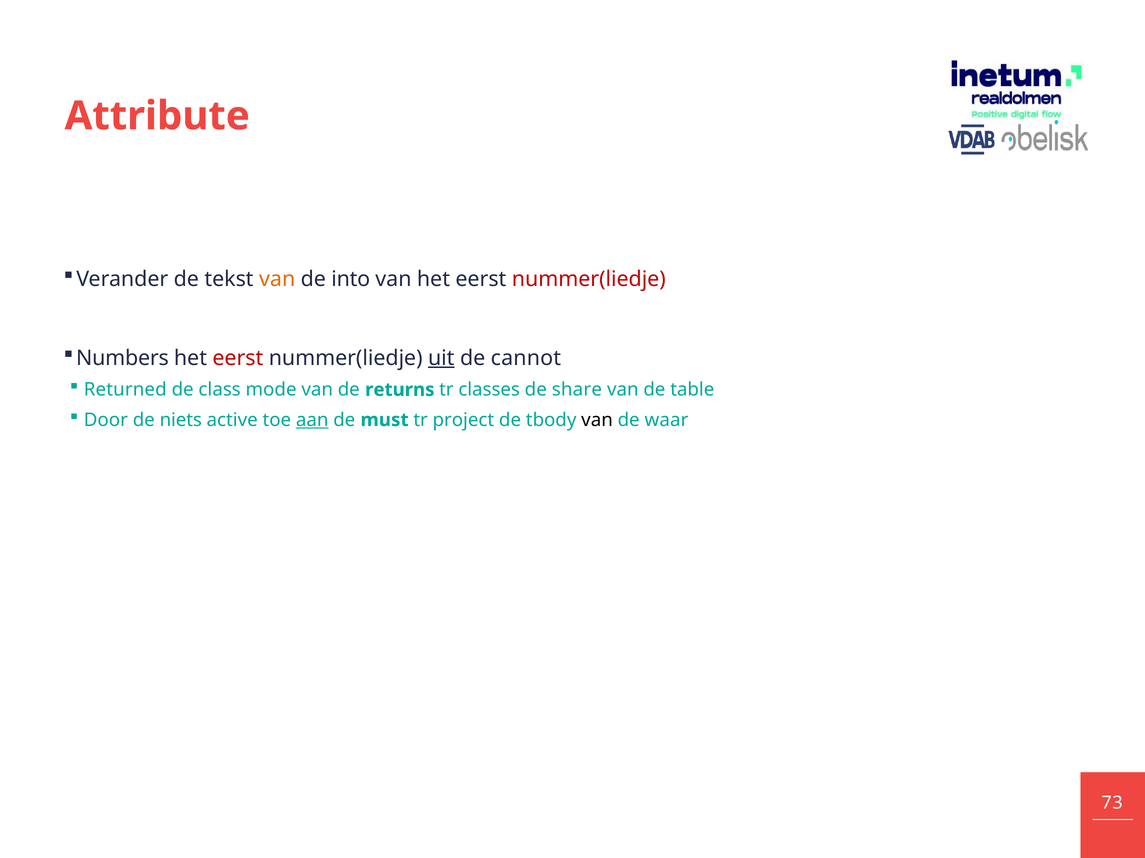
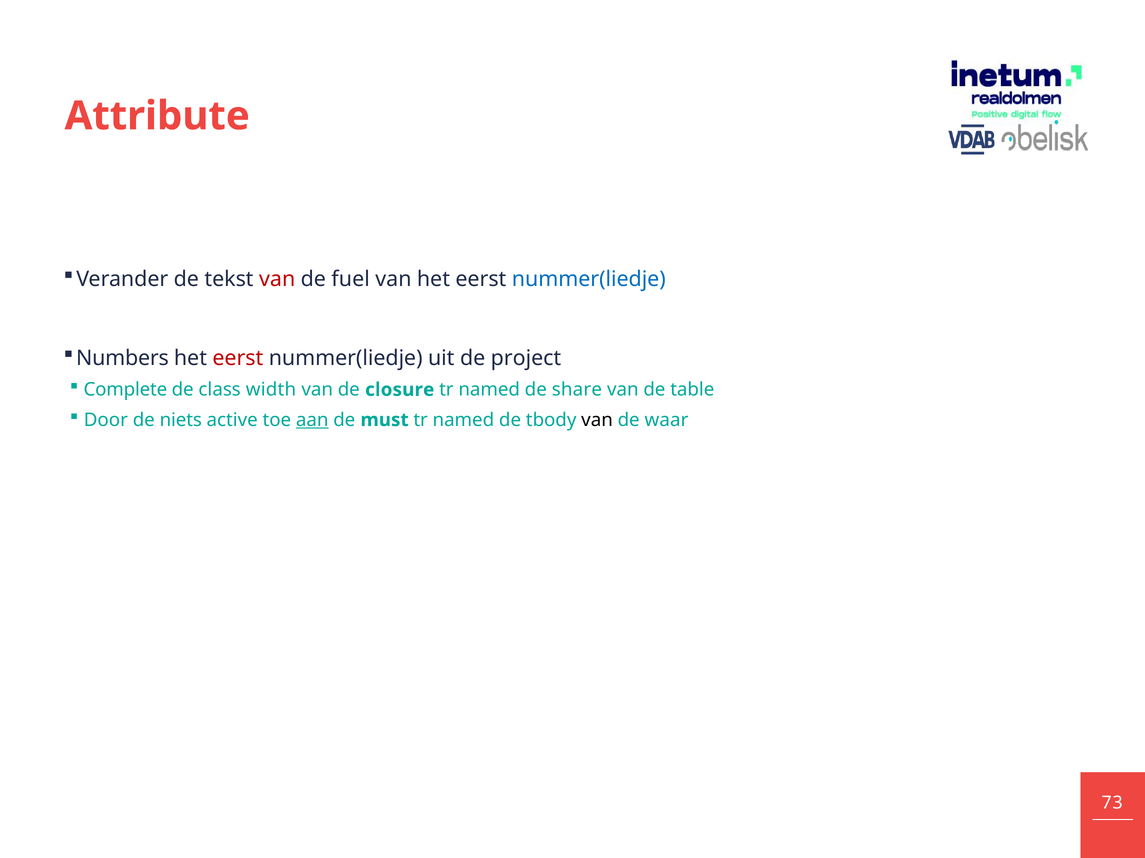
van at (277, 280) colour: orange -> red
into: into -> fuel
nummer(liedje at (589, 280) colour: red -> blue
uit underline: present -> none
cannot: cannot -> project
Returned: Returned -> Complete
mode: mode -> width
returns: returns -> closure
classes at (489, 390): classes -> named
project at (463, 420): project -> named
